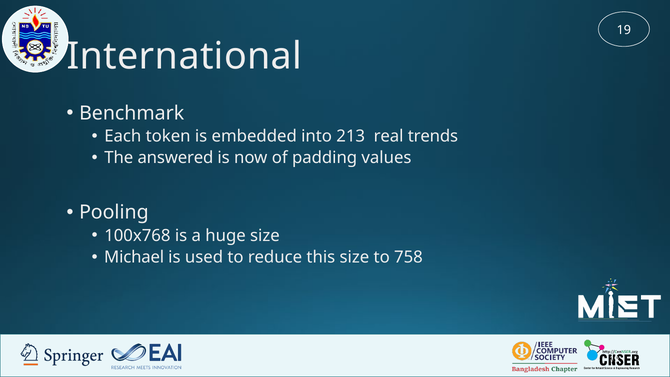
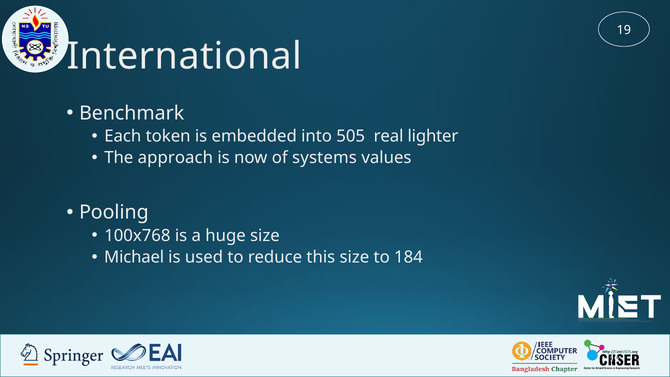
213: 213 -> 505
trends: trends -> lighter
answered: answered -> approach
padding: padding -> systems
758: 758 -> 184
